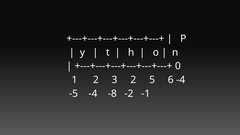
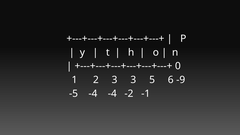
3 2: 2 -> 3
6 -4: -4 -> -9
-4 -8: -8 -> -4
